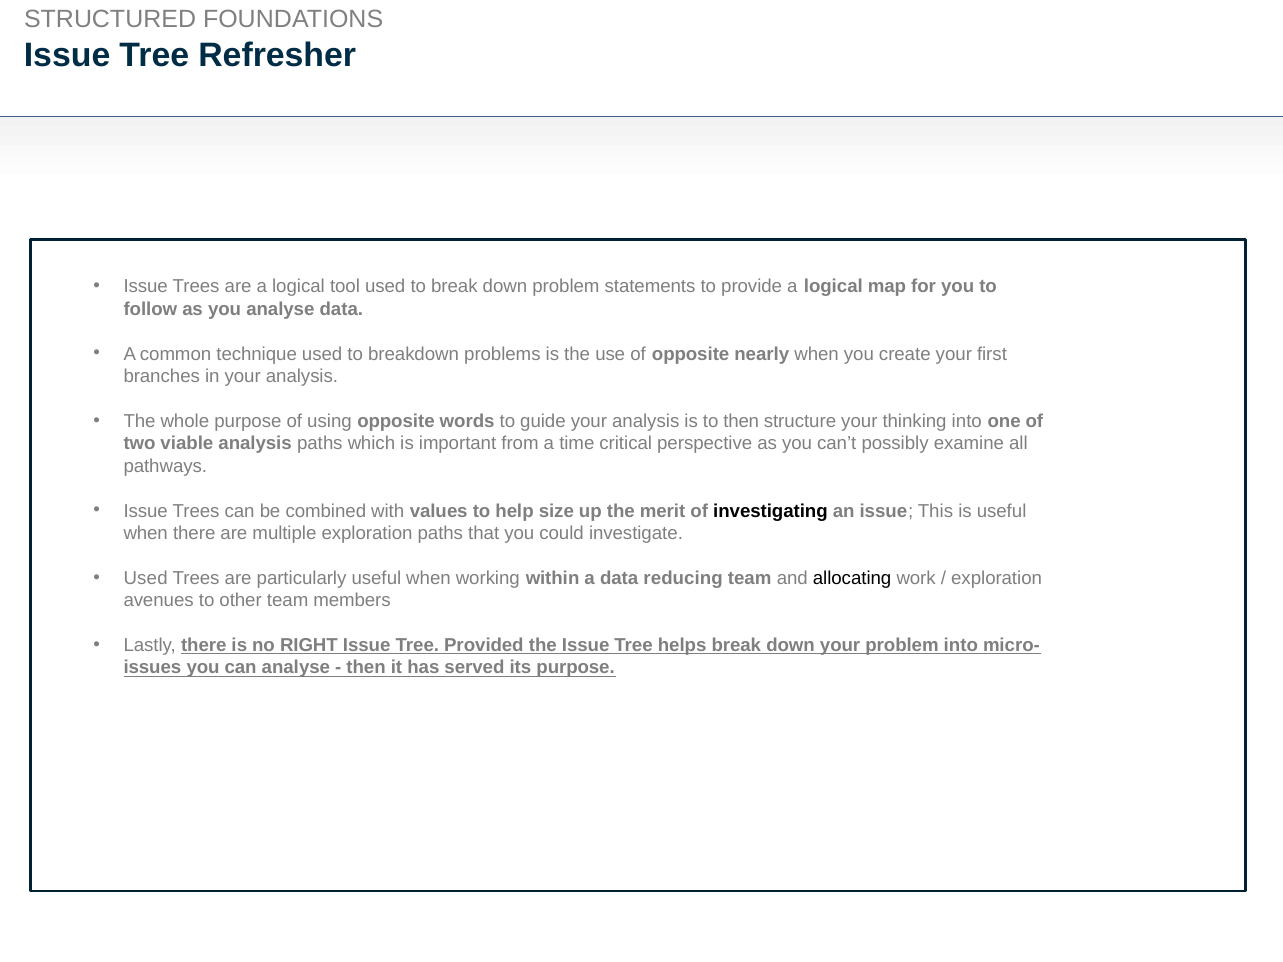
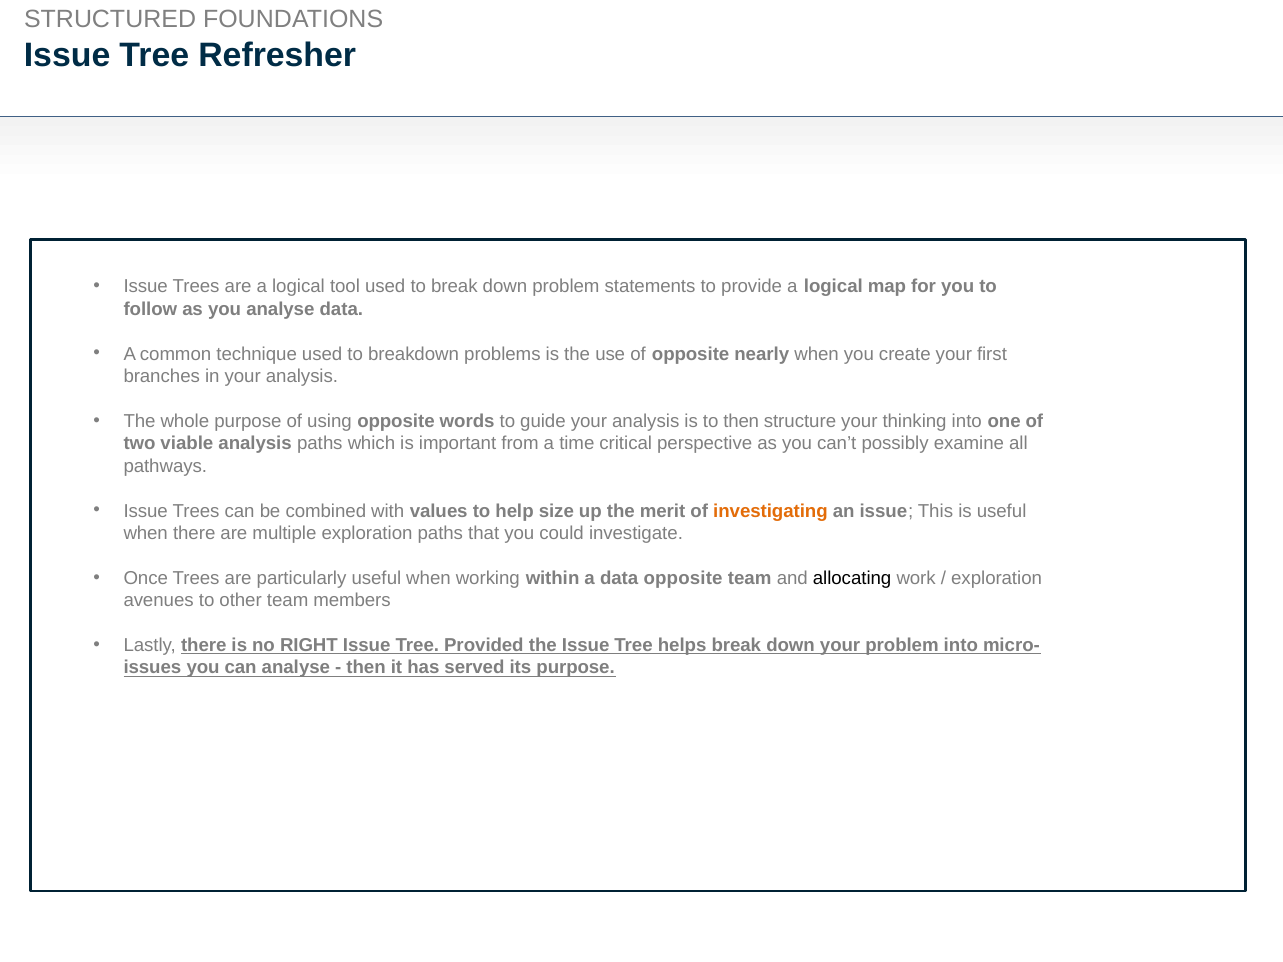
investigating colour: black -> orange
Used at (146, 578): Used -> Once
data reducing: reducing -> opposite
